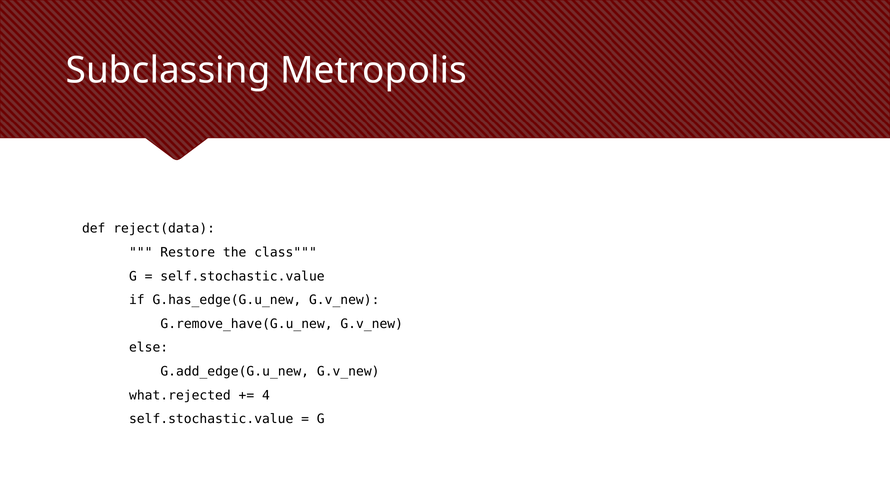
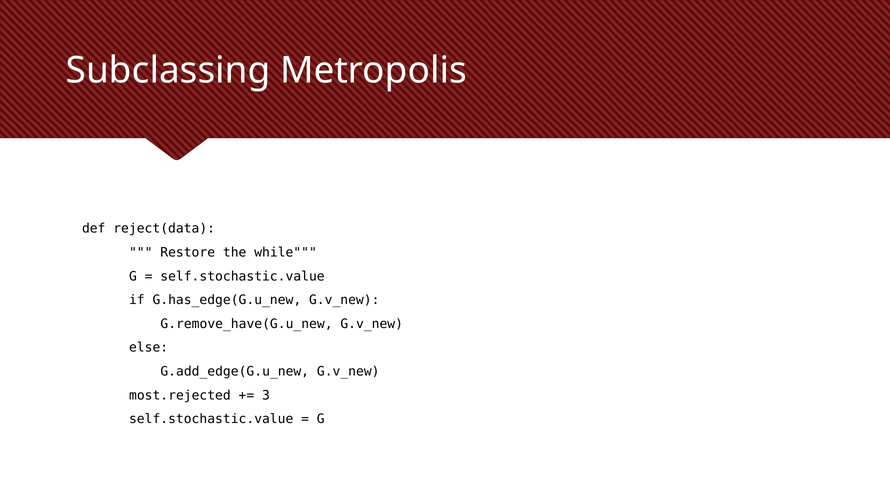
class: class -> while
what.rejected: what.rejected -> most.rejected
4: 4 -> 3
